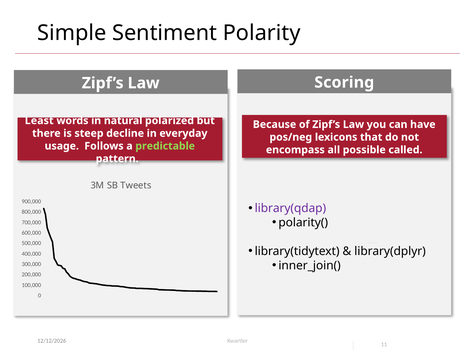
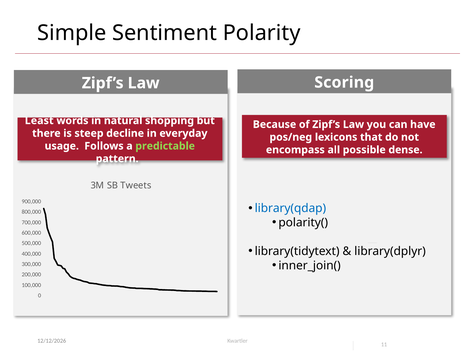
polarized: polarized -> shopping
called: called -> dense
library(qdap colour: purple -> blue
